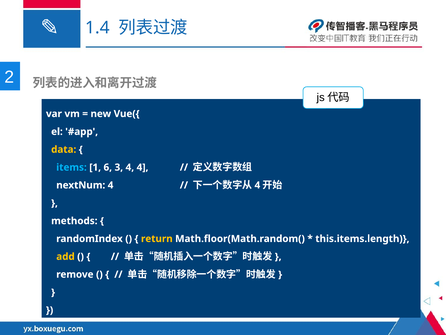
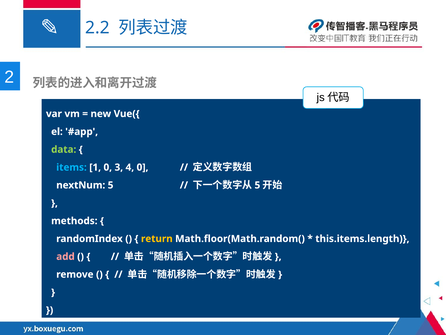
1.4: 1.4 -> 2.2
data colour: yellow -> light green
1 6: 6 -> 0
4 4: 4 -> 0
nextNum 4: 4 -> 5
4 at (257, 185): 4 -> 5
add colour: yellow -> pink
